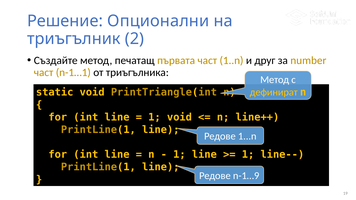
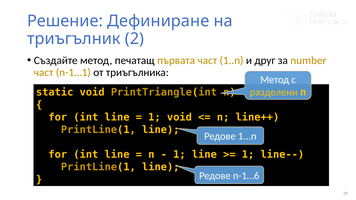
Опционални: Опционални -> Дефиниране
дефинират: дефинират -> разделени
n-1…9: n-1…9 -> n-1…6
